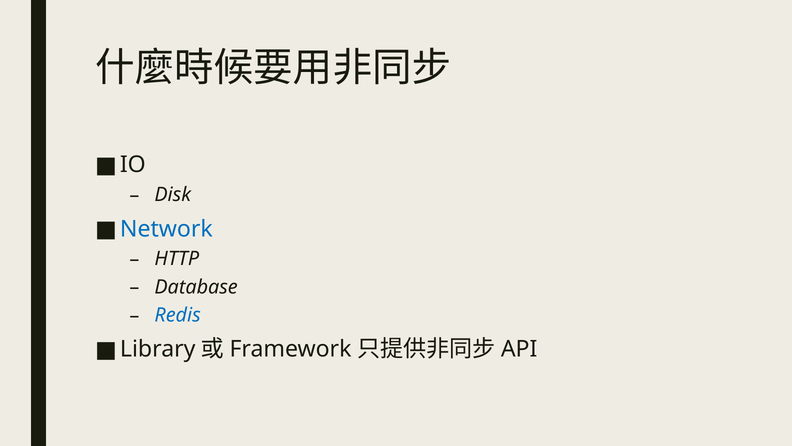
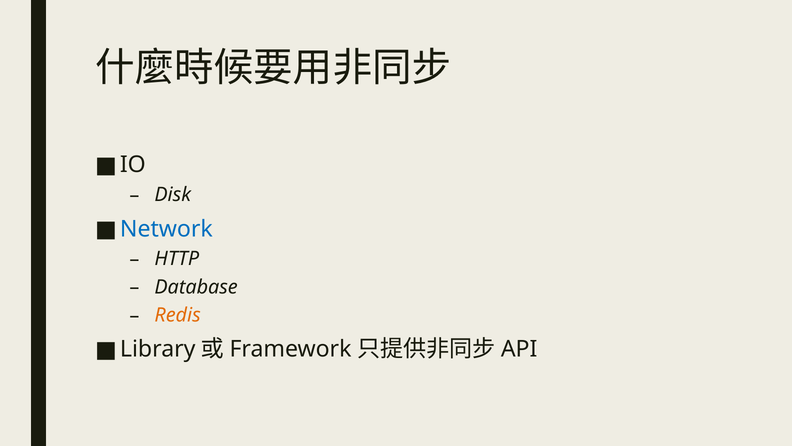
Redis colour: blue -> orange
